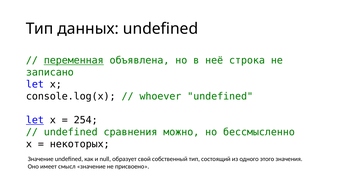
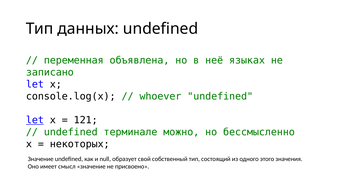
переменная underline: present -> none
строка: строка -> языках
254: 254 -> 121
сравнения: сравнения -> терминале
